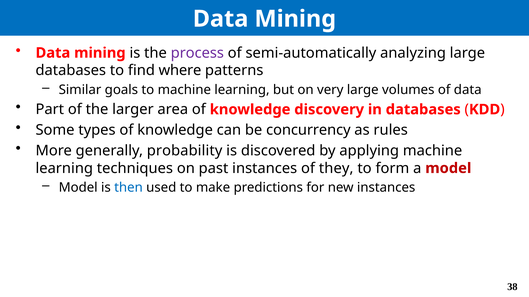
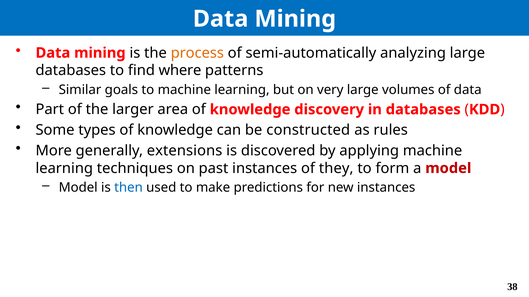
process colour: purple -> orange
concurrency: concurrency -> constructed
probability: probability -> extensions
